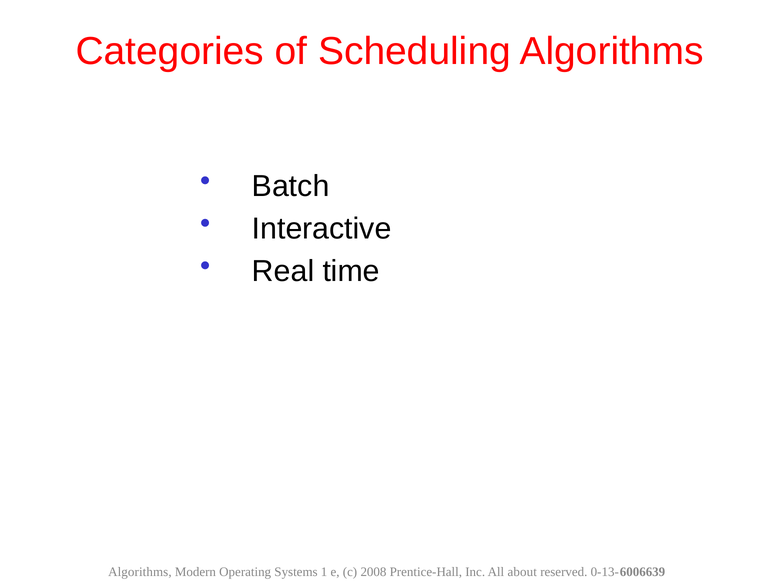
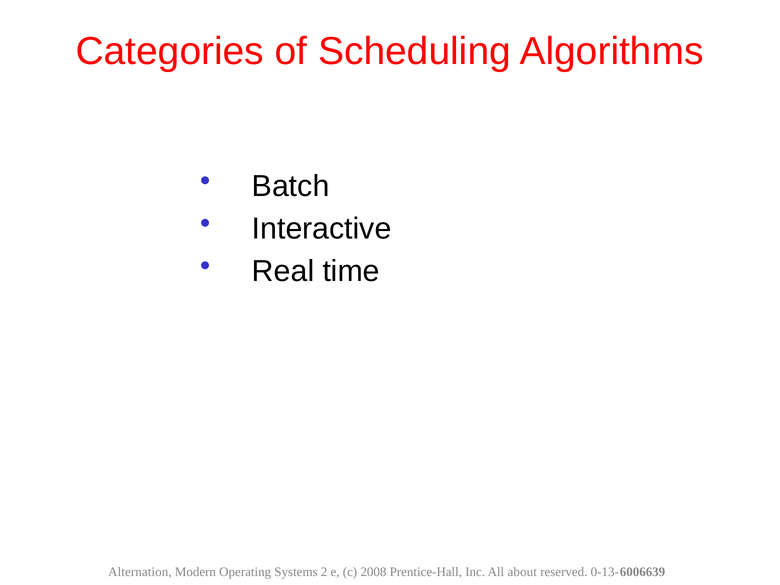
Algorithms at (140, 572): Algorithms -> Alternation
1: 1 -> 2
